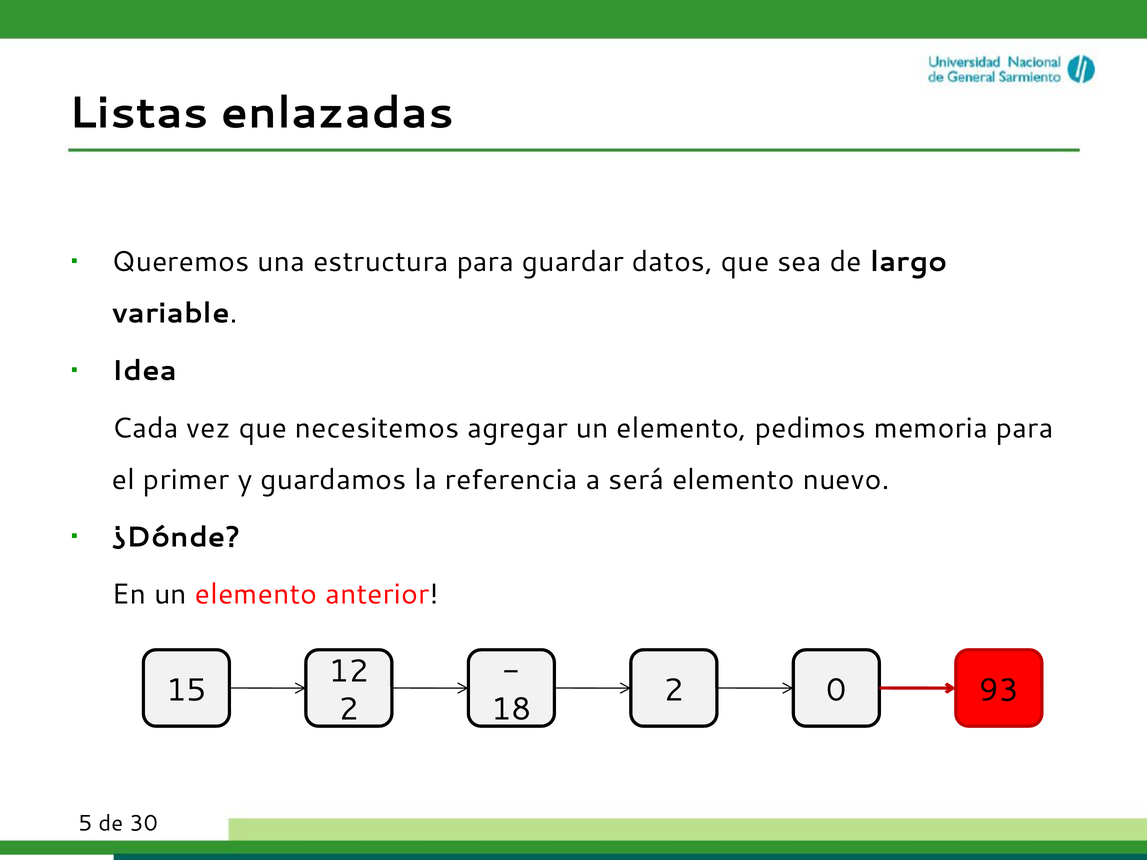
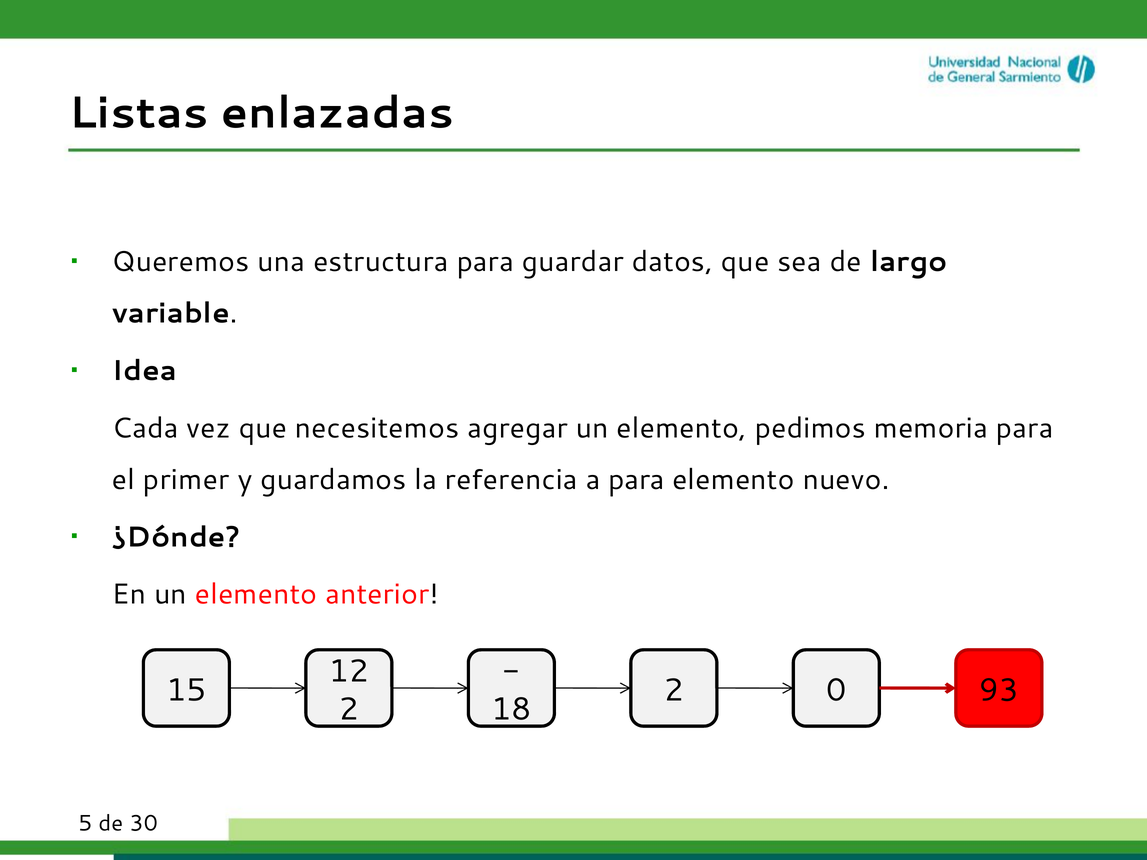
a será: será -> para
